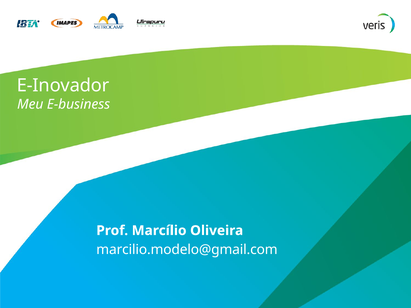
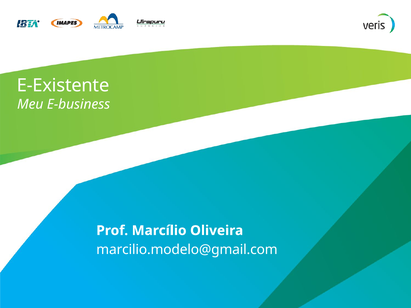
E-Inovador: E-Inovador -> E-Existente
